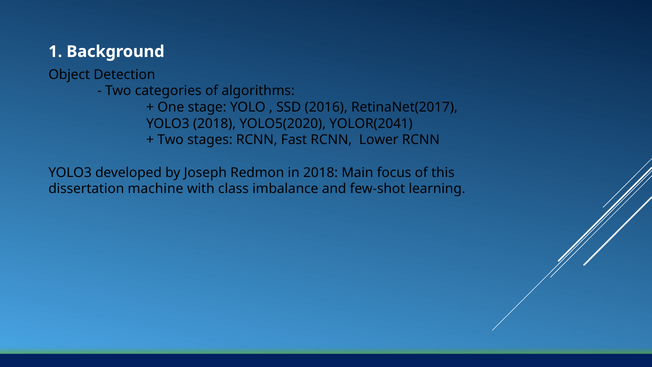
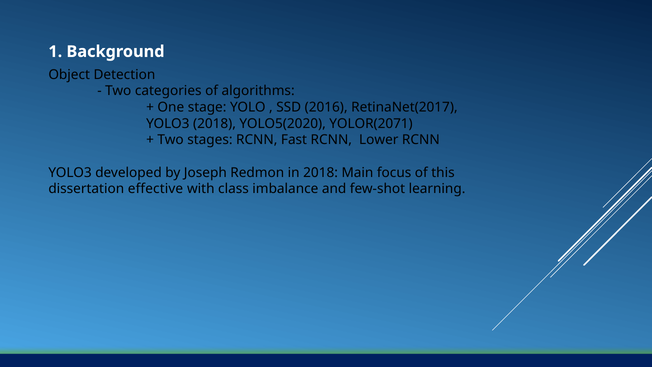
YOLOR(2041: YOLOR(2041 -> YOLOR(2071
machine: machine -> effective
